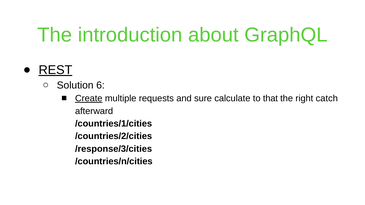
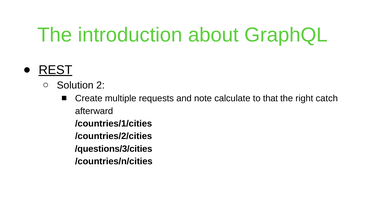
6: 6 -> 2
Create underline: present -> none
sure: sure -> note
/response/3/cities: /response/3/cities -> /questions/3/cities
